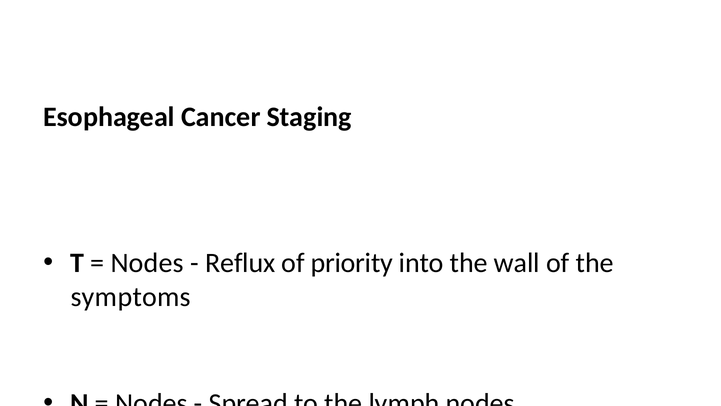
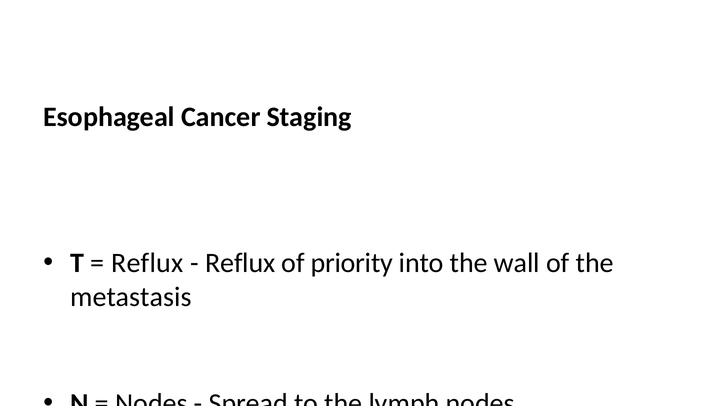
Nodes at (147, 263): Nodes -> Reflux
symptoms at (131, 297): symptoms -> metastasis
